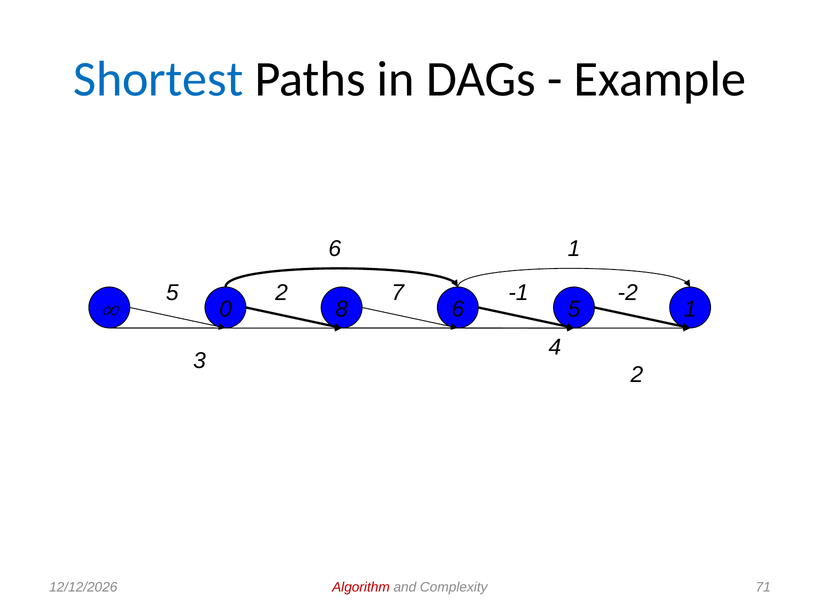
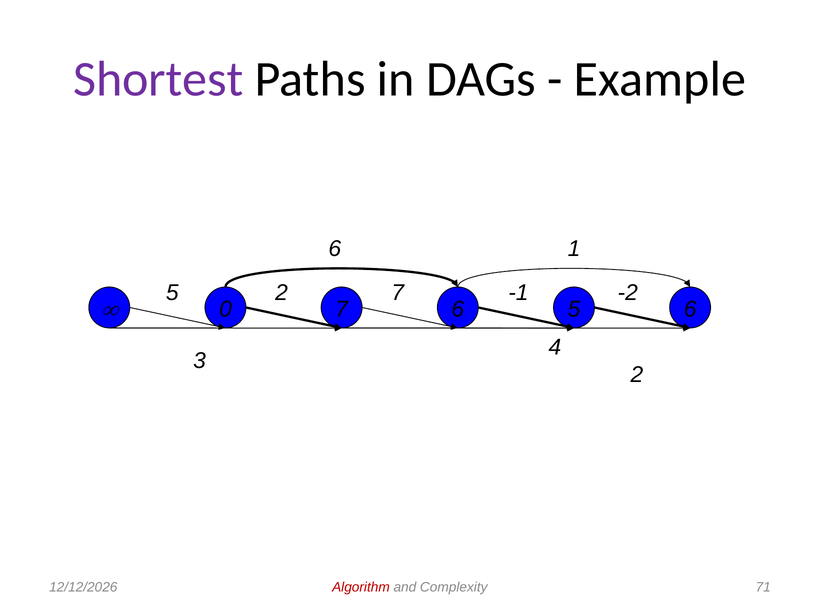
Shortest colour: blue -> purple
5 1: 1 -> 6
0 8: 8 -> 7
